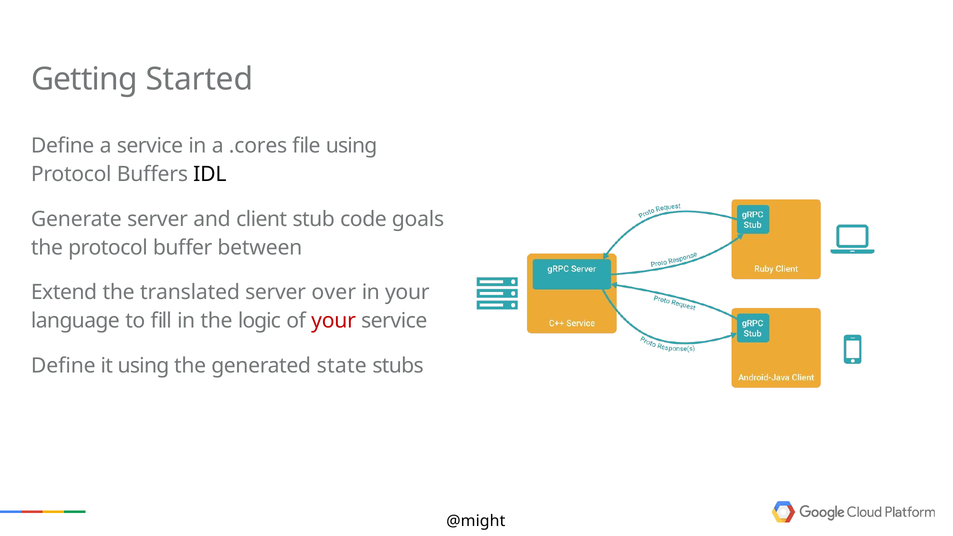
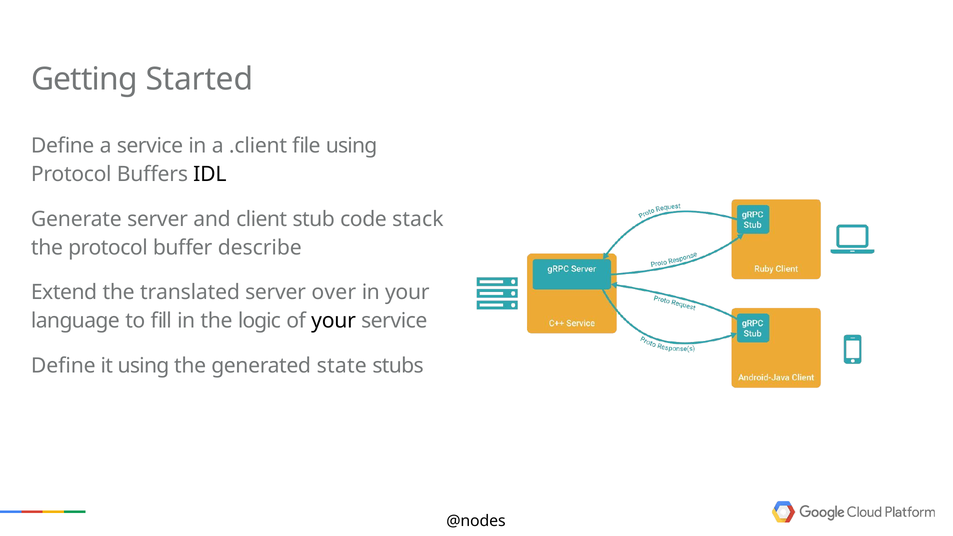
.cores: .cores -> .client
goals: goals -> stack
between: between -> describe
your at (334, 321) colour: red -> black
@might: @might -> @nodes
